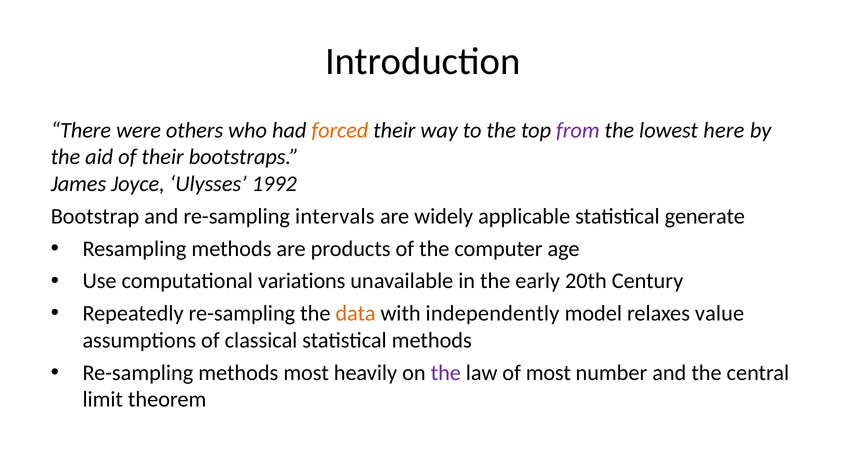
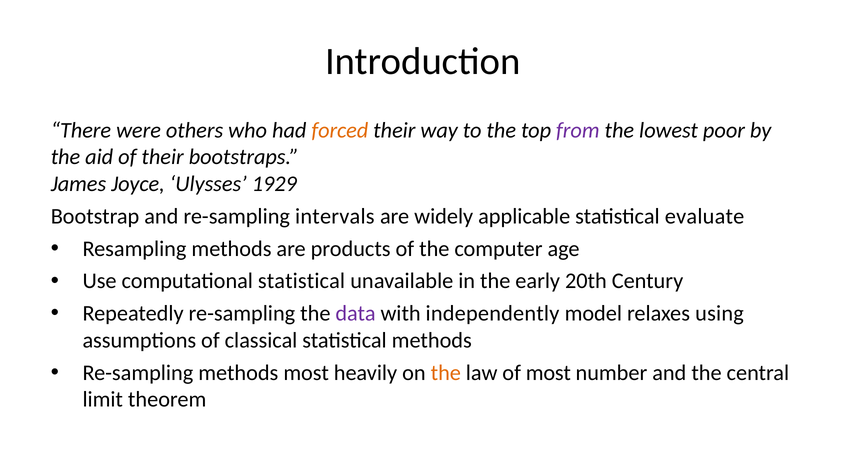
here: here -> poor
1992: 1992 -> 1929
generate: generate -> evaluate
computational variations: variations -> statistical
data colour: orange -> purple
value: value -> using
the at (446, 373) colour: purple -> orange
